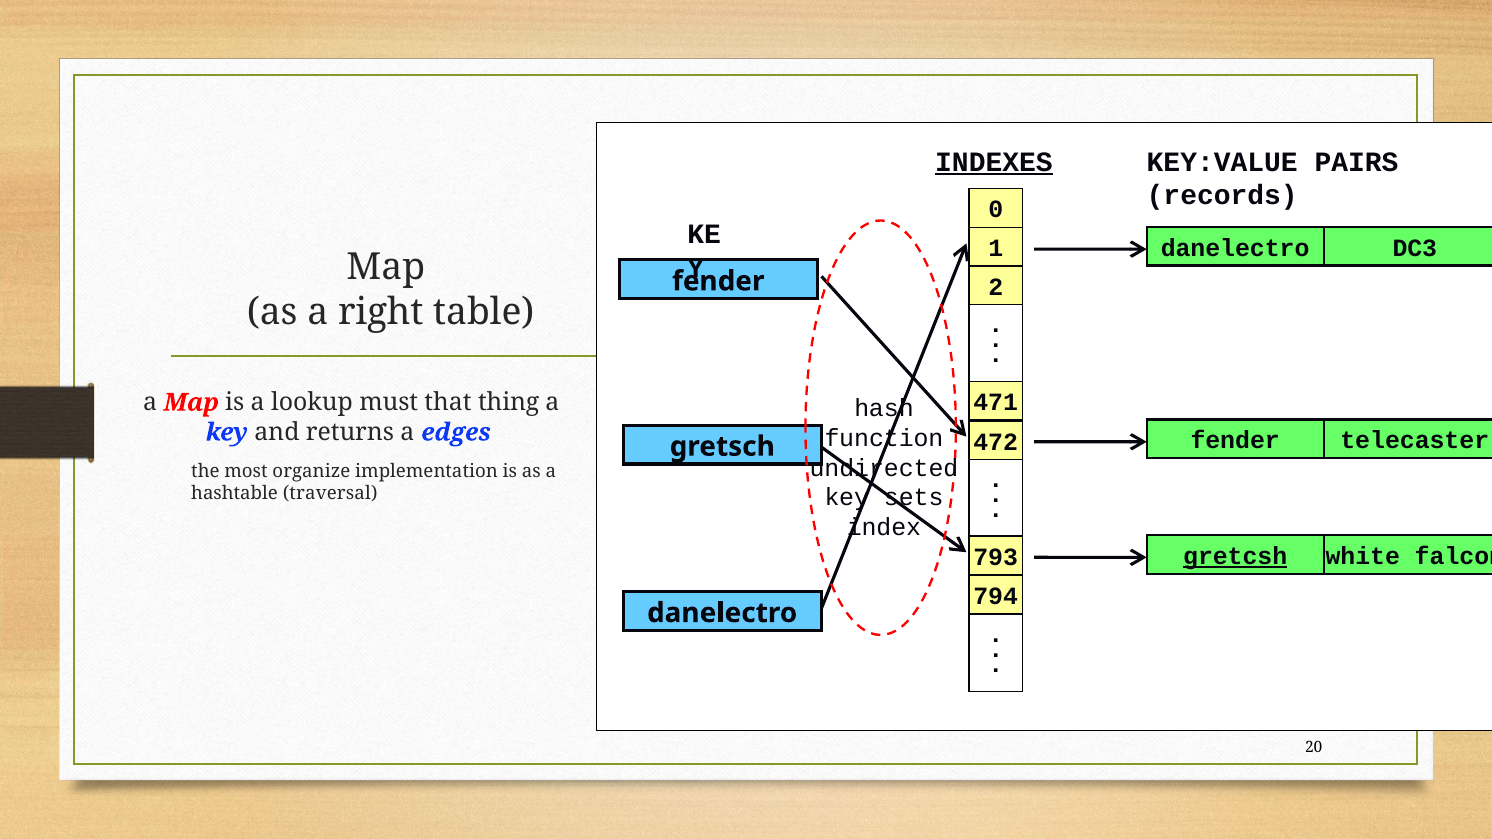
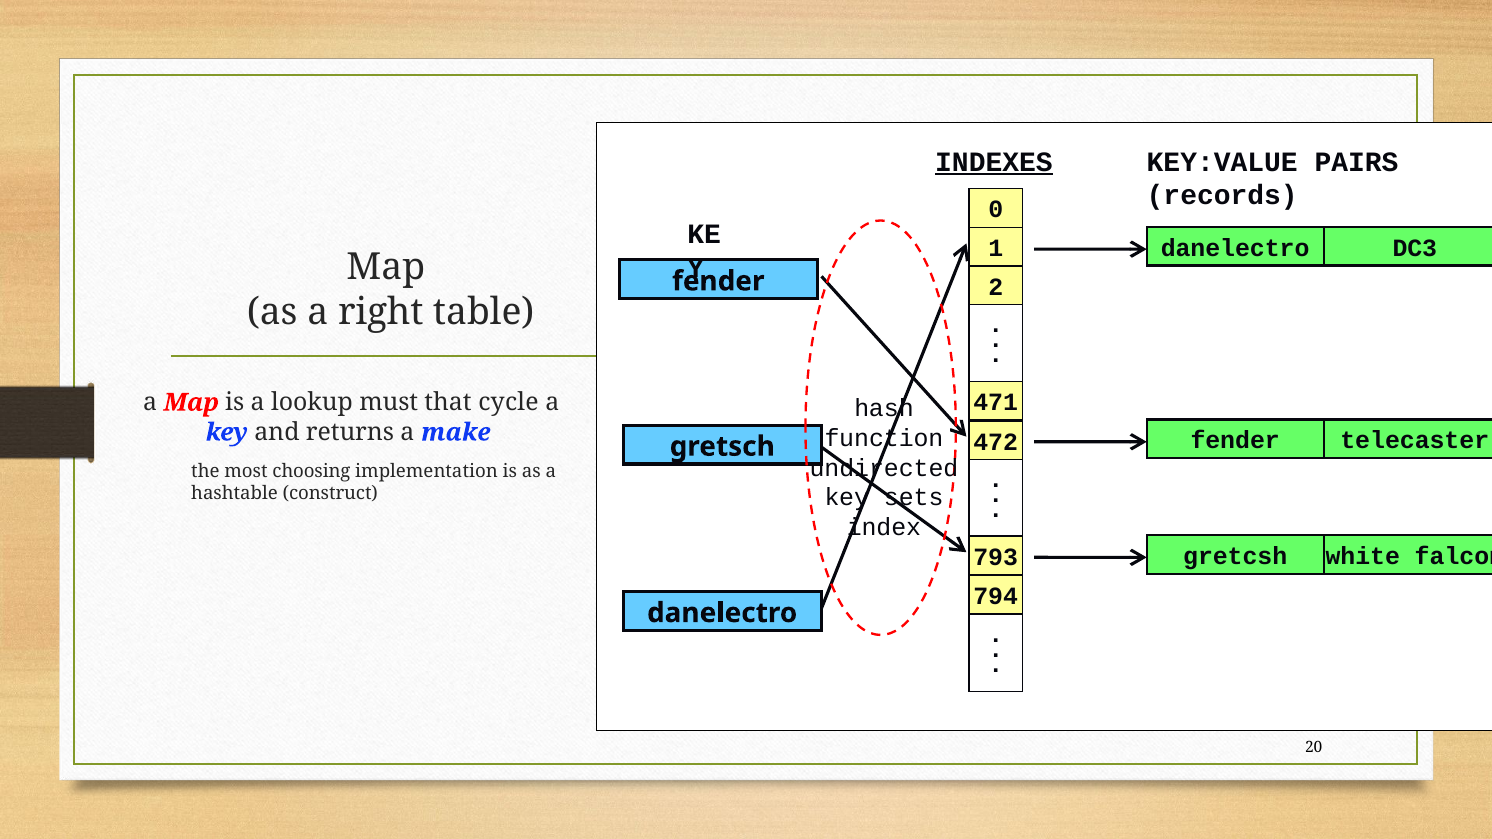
thing: thing -> cycle
edges: edges -> make
organize: organize -> choosing
traversal: traversal -> construct
gretcsh underline: present -> none
